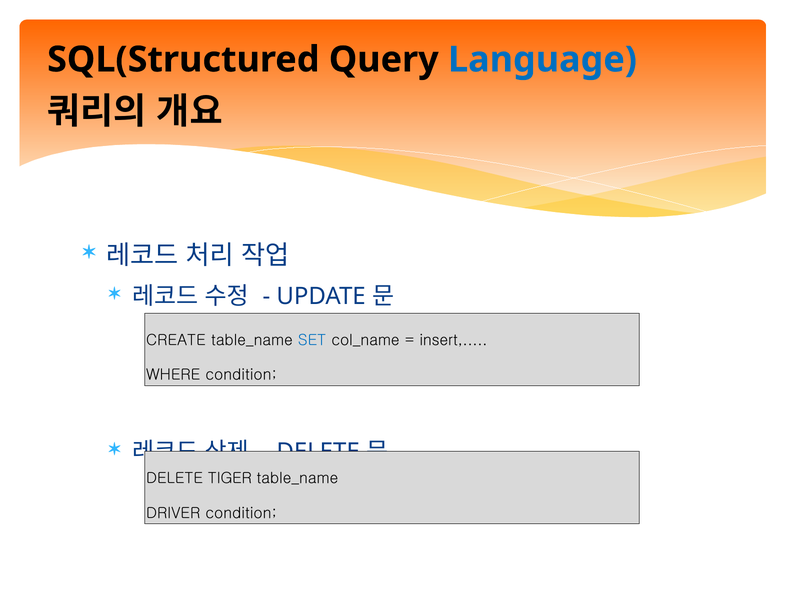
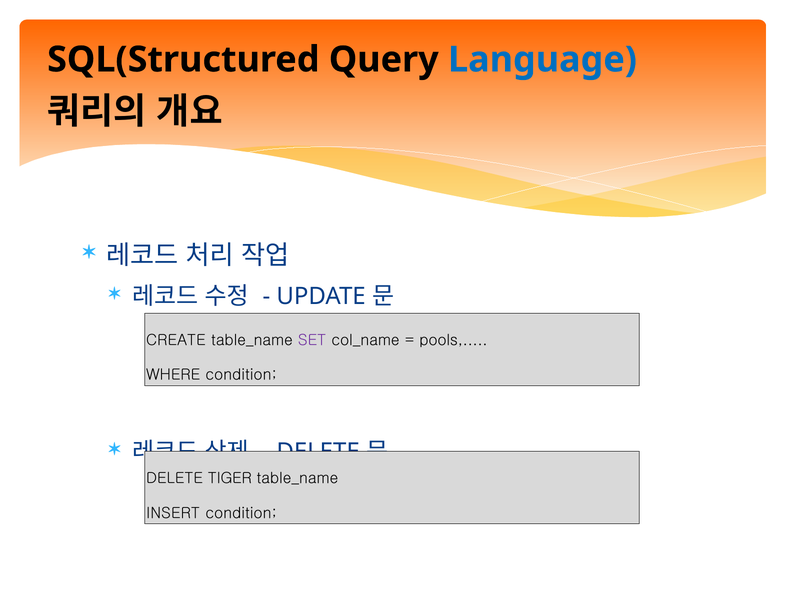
SET colour: blue -> purple
insert: insert -> pools
DRIVER: DRIVER -> INSERT
